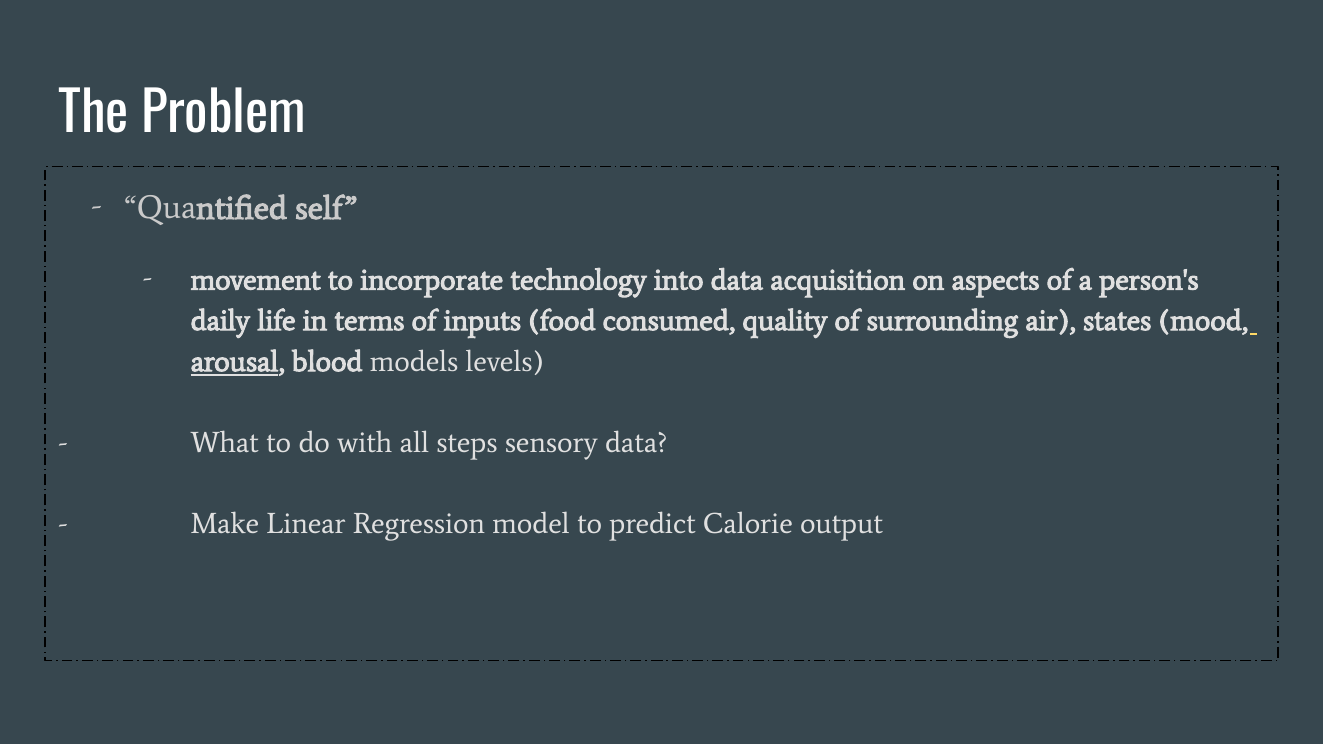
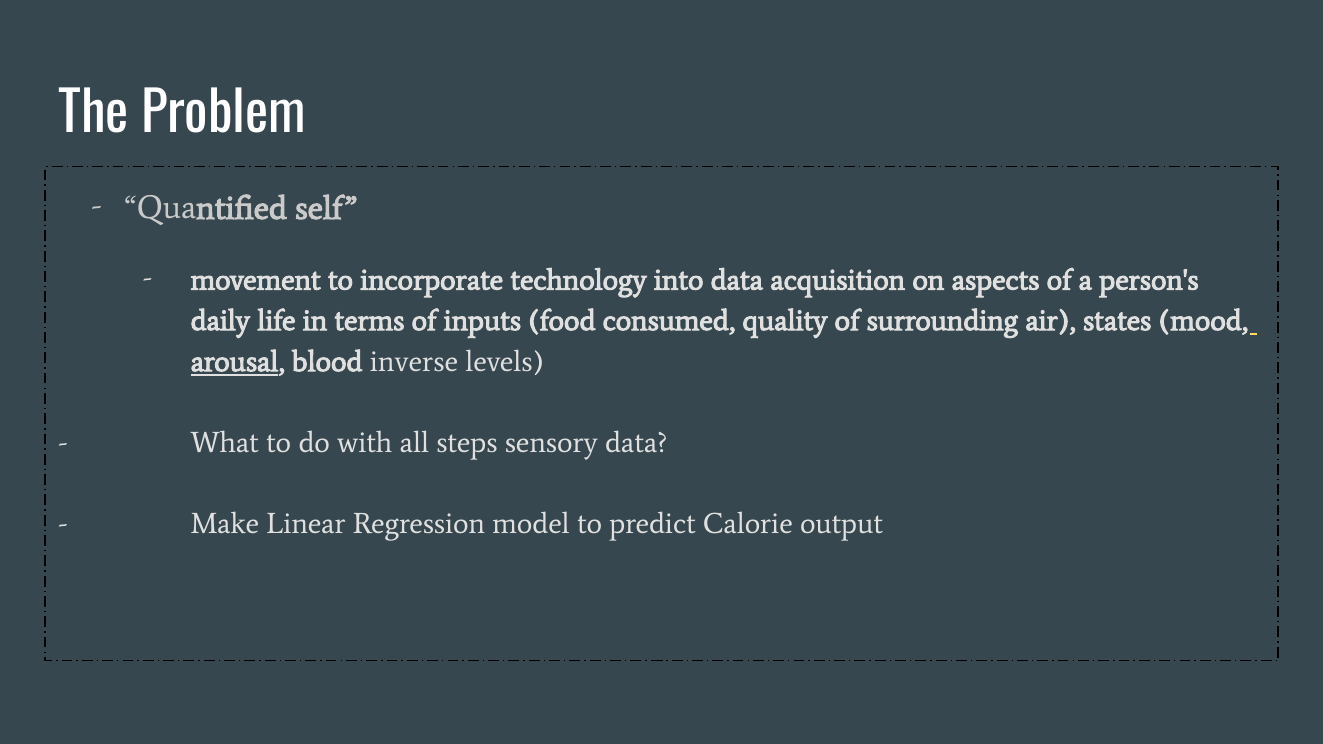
models: models -> inverse
